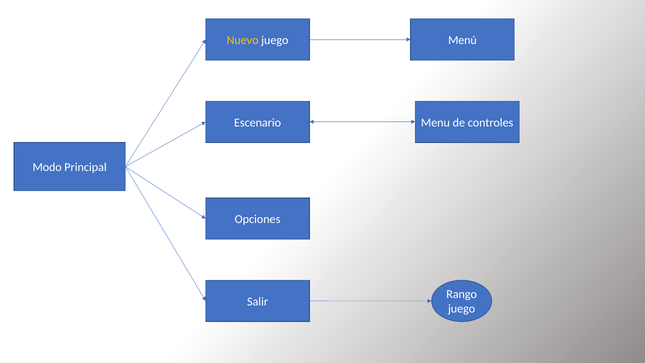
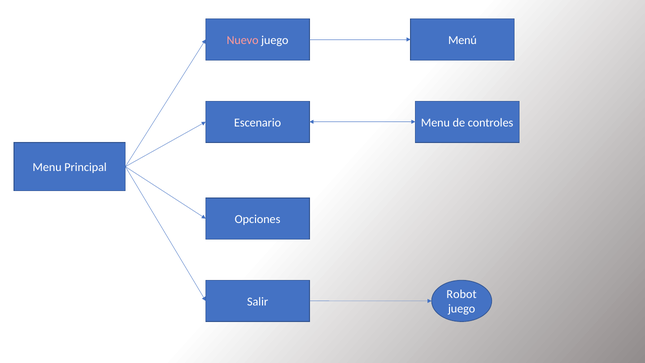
Nuevo colour: yellow -> pink
Modo at (47, 167): Modo -> Menu
Rango: Rango -> Robot
